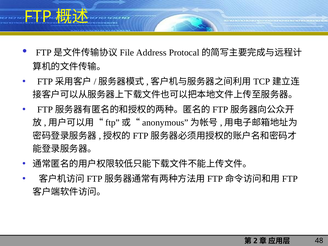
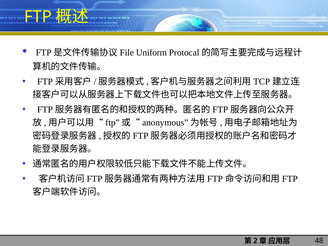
Address: Address -> Uniform
